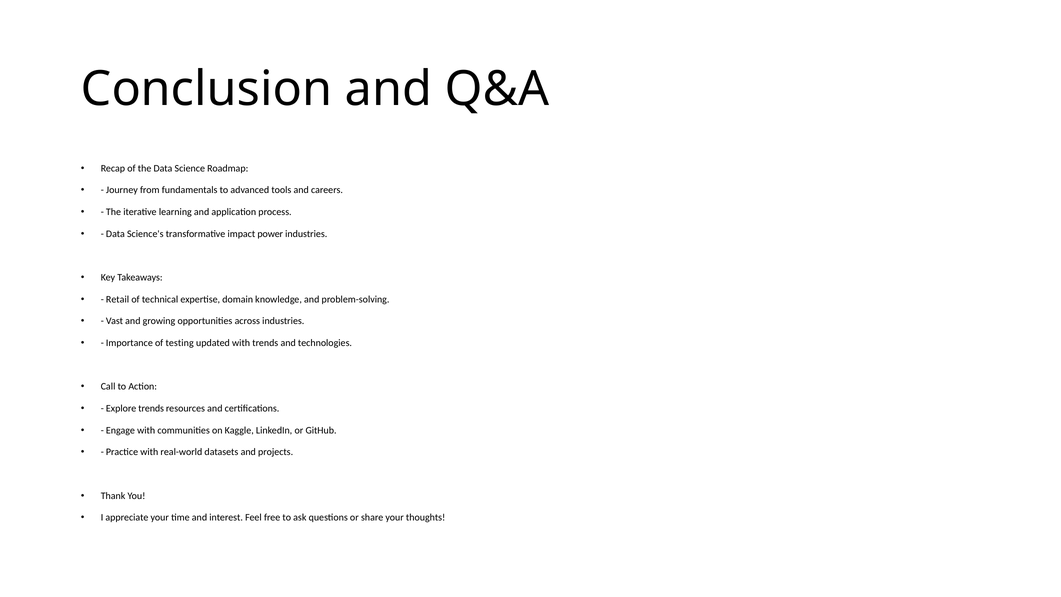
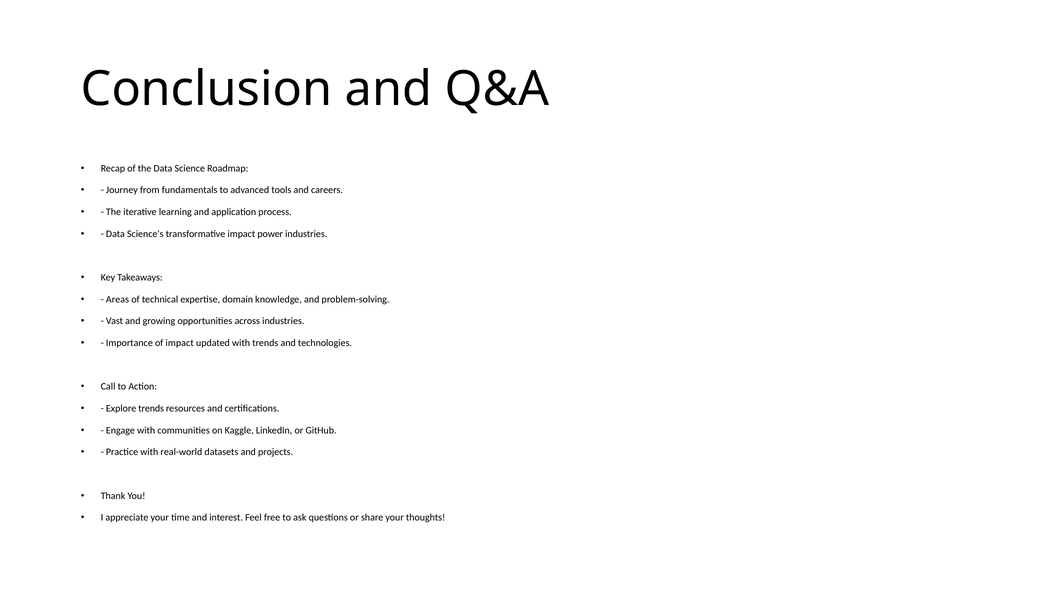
Retail: Retail -> Areas
of testing: testing -> impact
